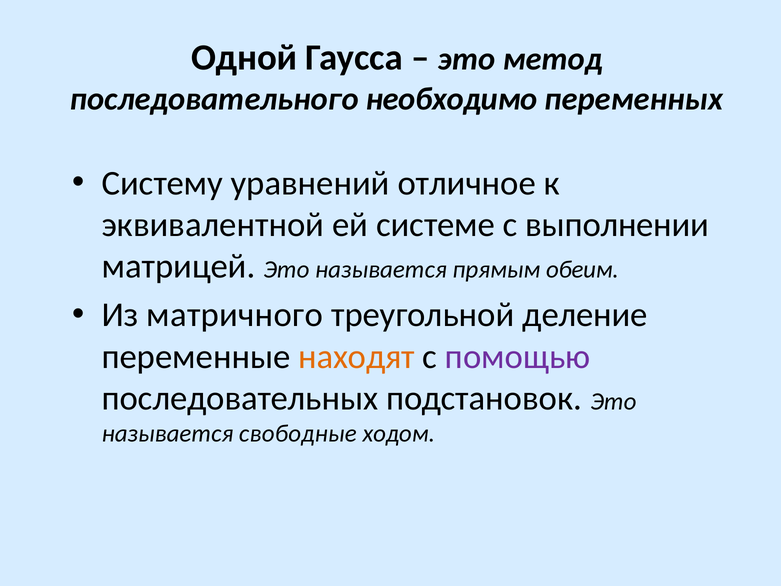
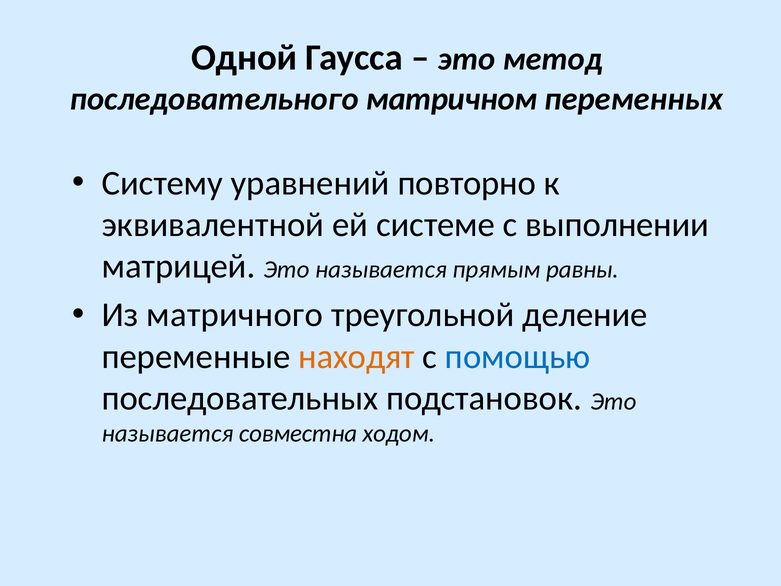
необходимо: необходимо -> матричном
отличное: отличное -> повторно
обеим: обеим -> равны
помощью colour: purple -> blue
свободные: свободные -> совместна
